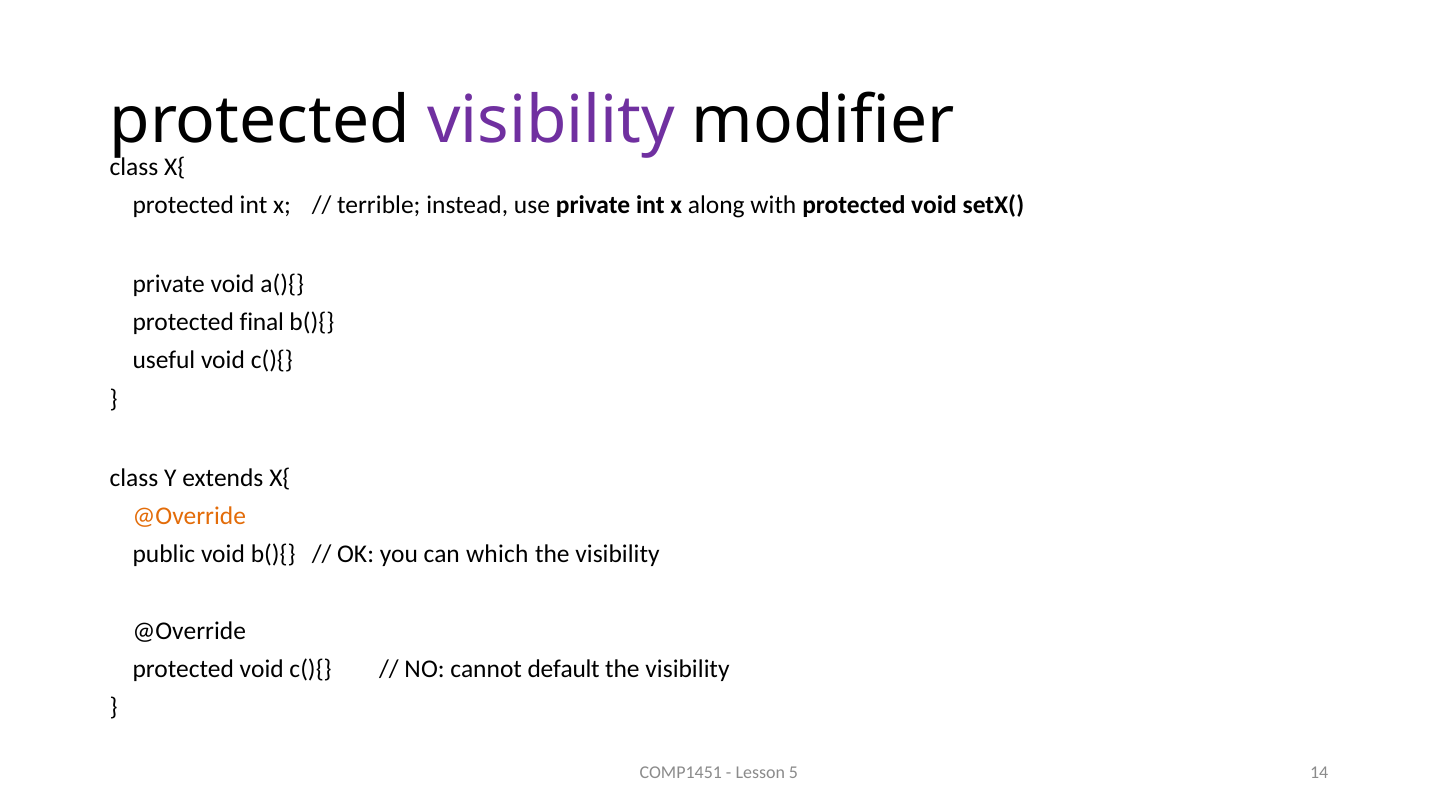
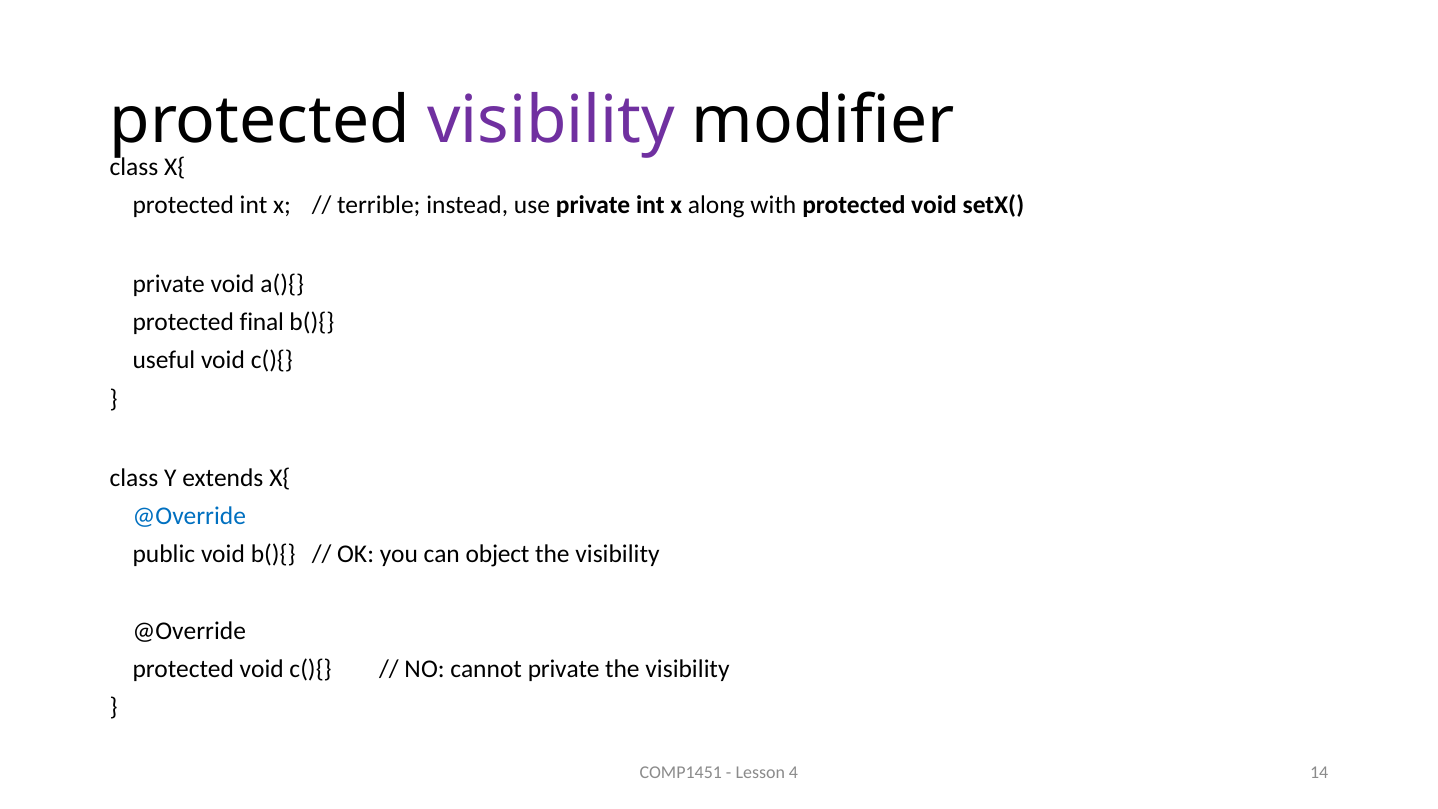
@Override at (189, 516) colour: orange -> blue
which: which -> object
cannot default: default -> private
5: 5 -> 4
